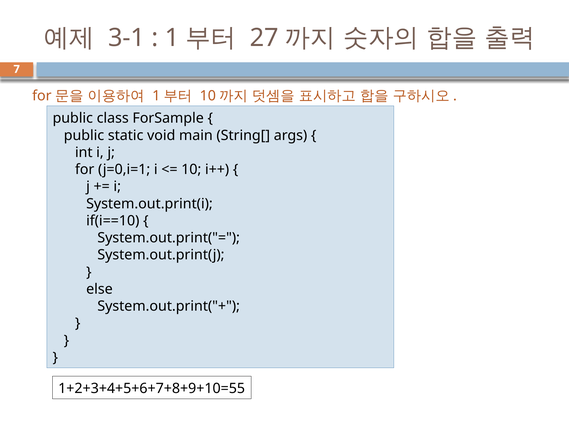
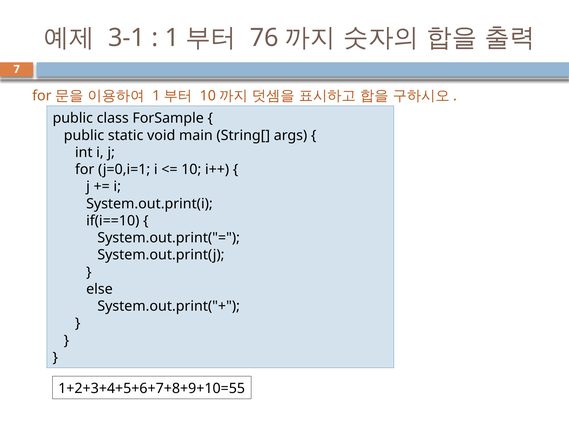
27: 27 -> 76
